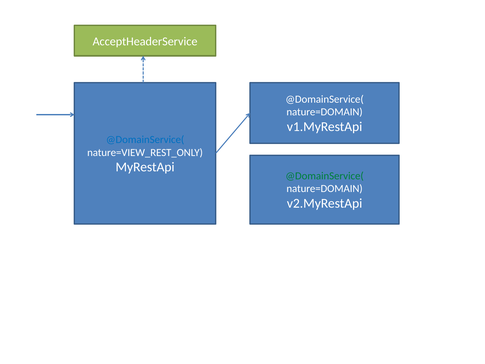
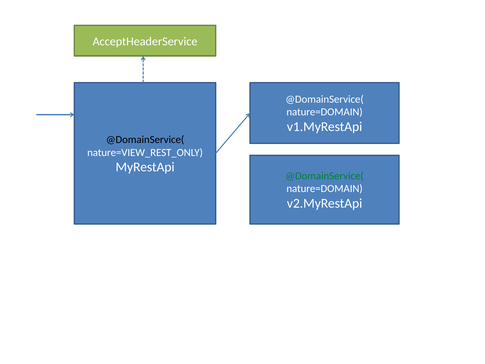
@DomainService( at (145, 139) colour: blue -> black
